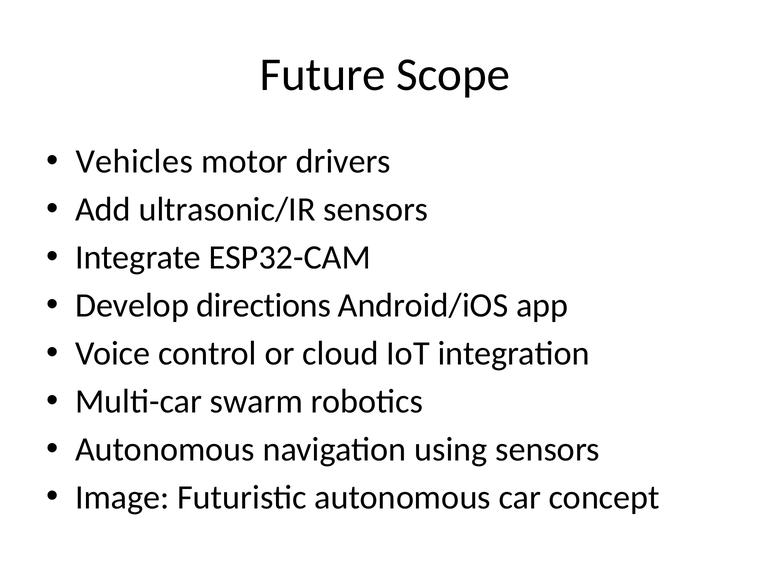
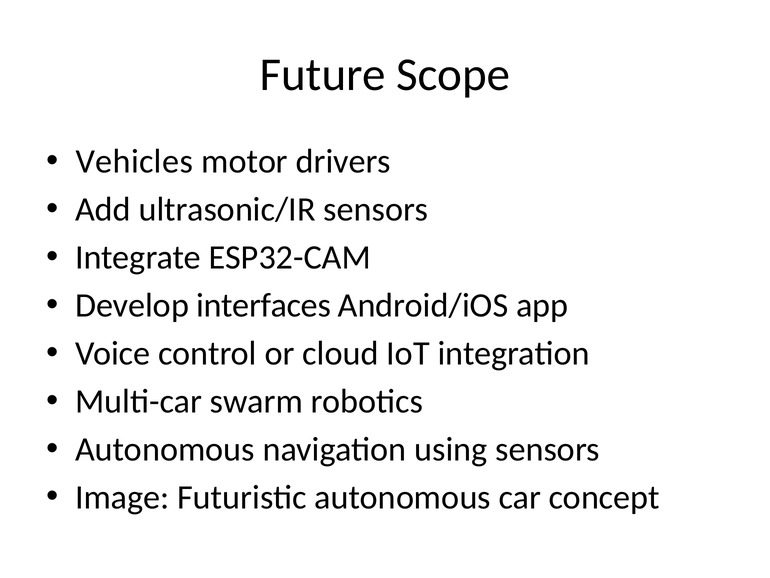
directions: directions -> interfaces
